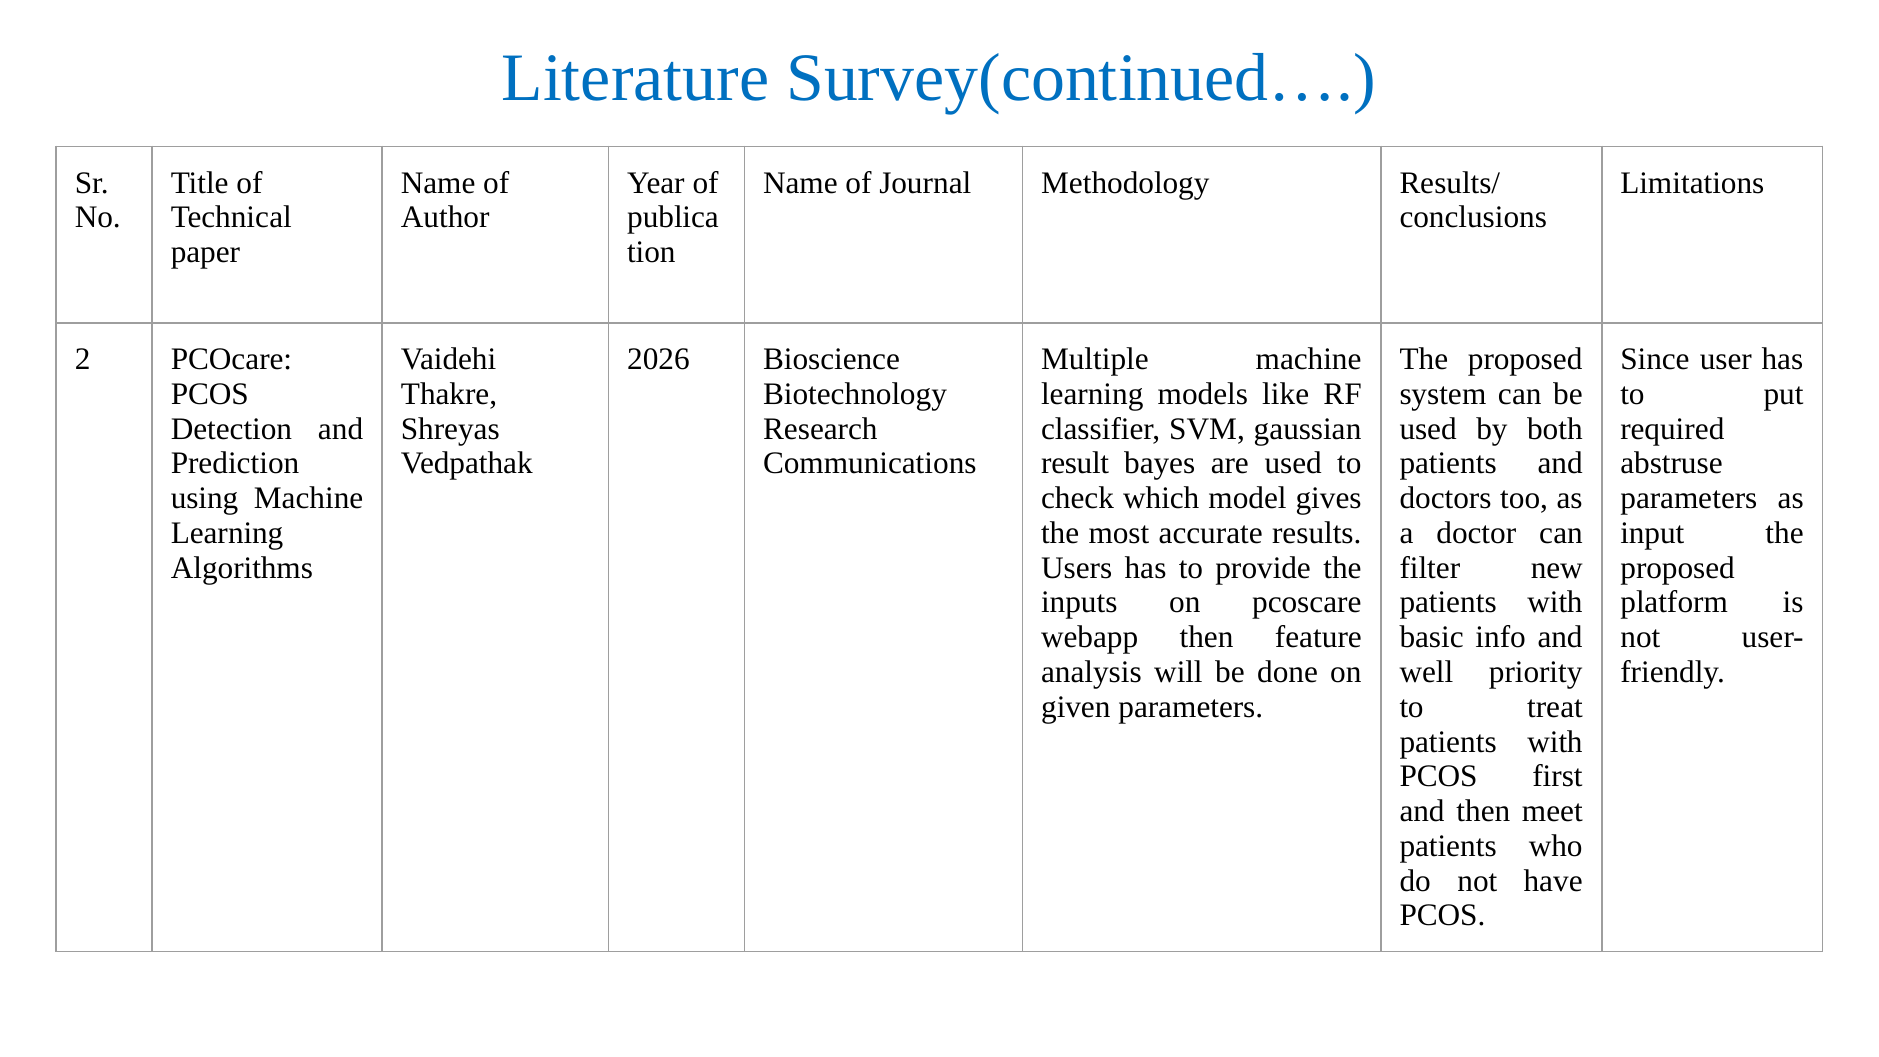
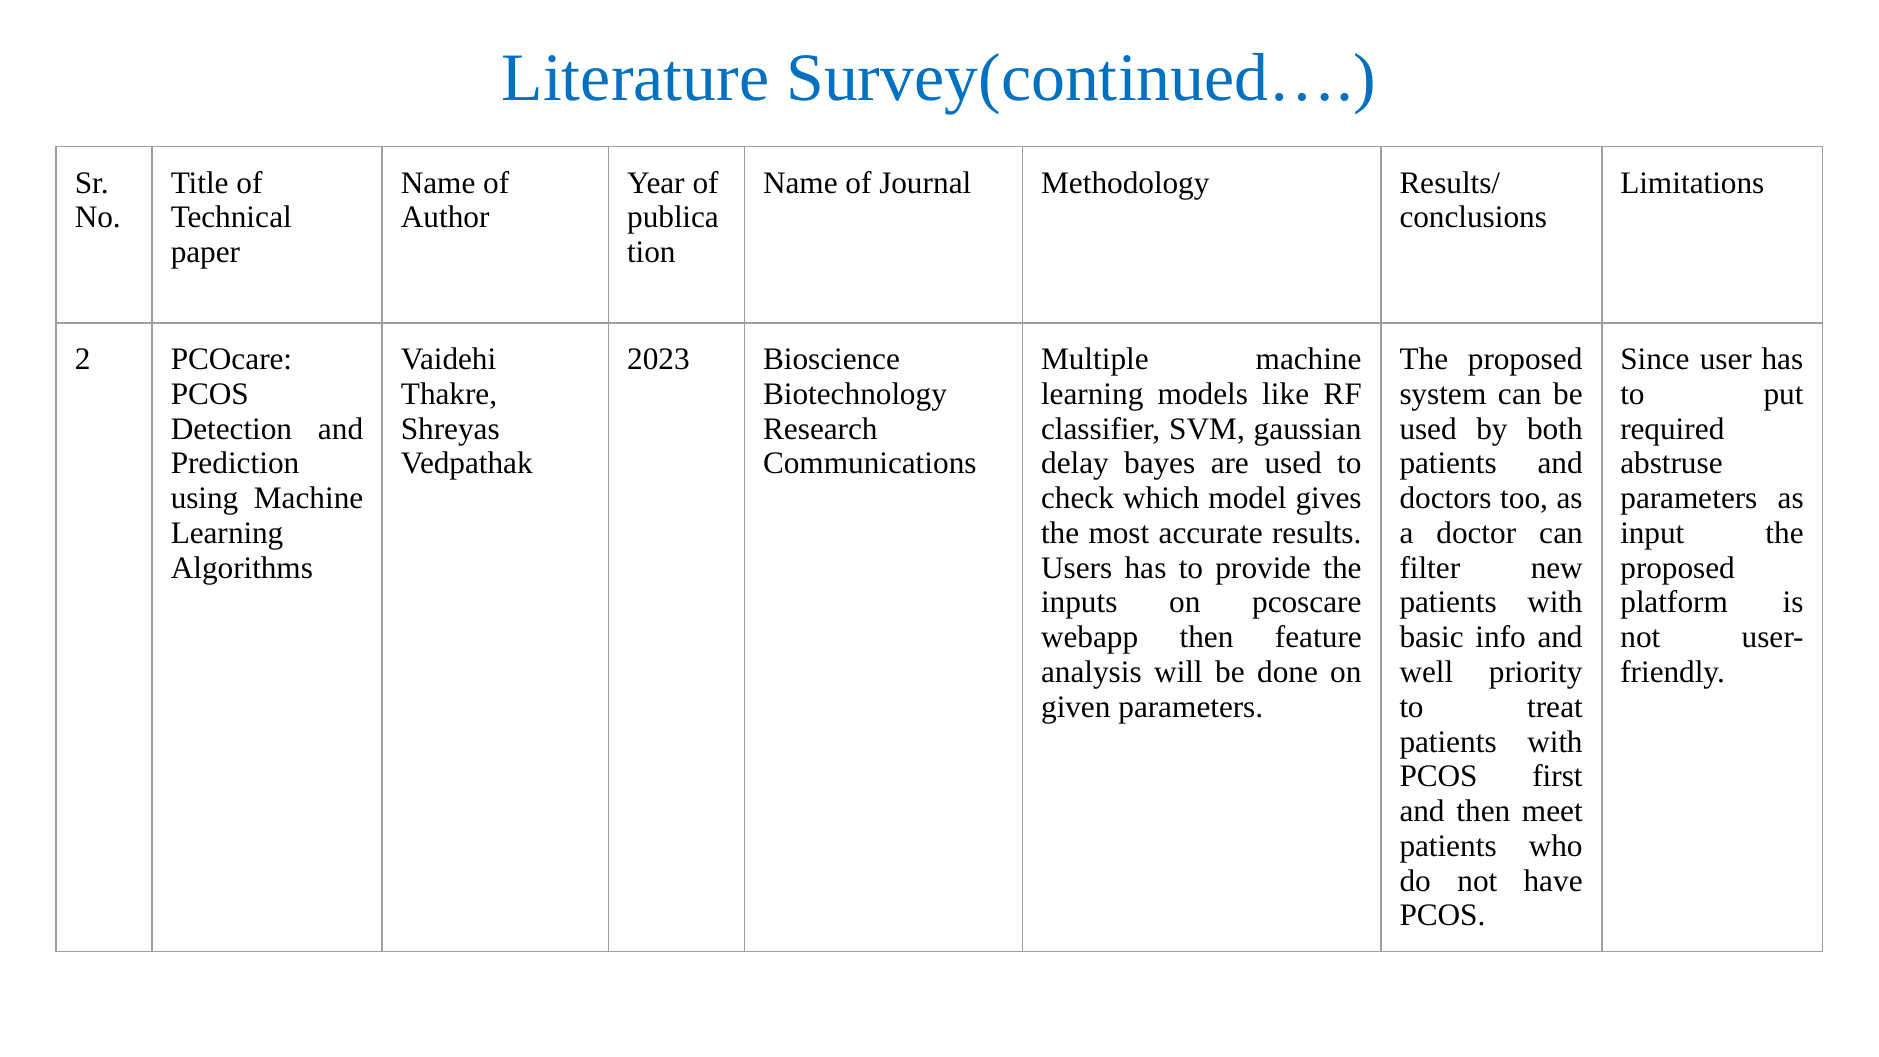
2026: 2026 -> 2023
result: result -> delay
